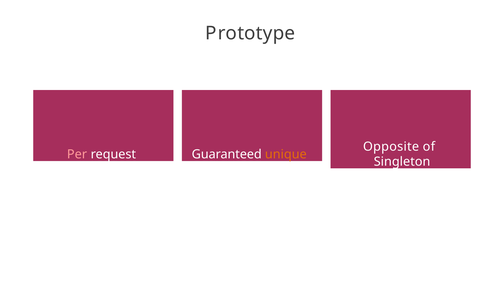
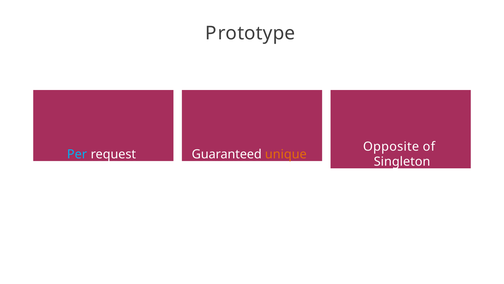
Per colour: pink -> light blue
